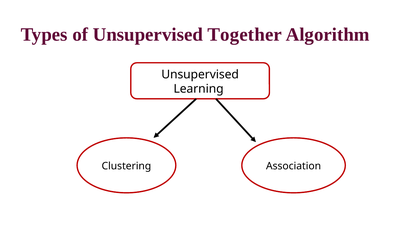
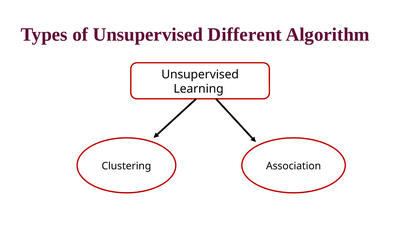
Together: Together -> Different
